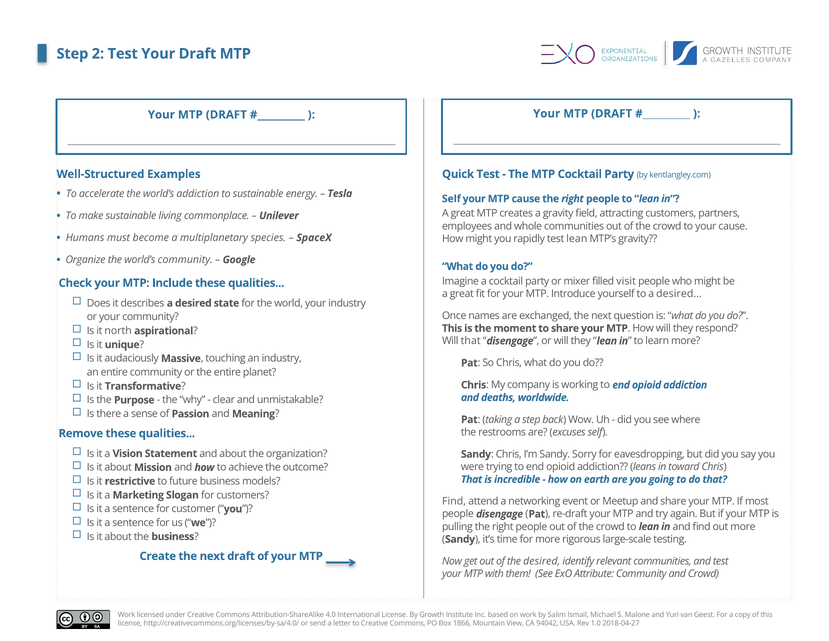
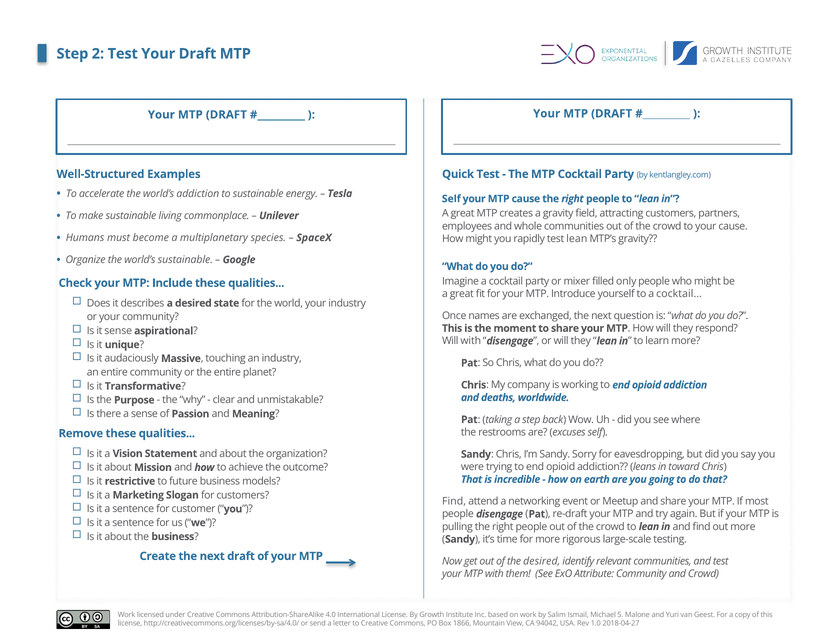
world’s community: community -> sustainable
visit: visit -> only
to a desired: desired -> cocktail
it north: north -> sense
Will that: that -> with
